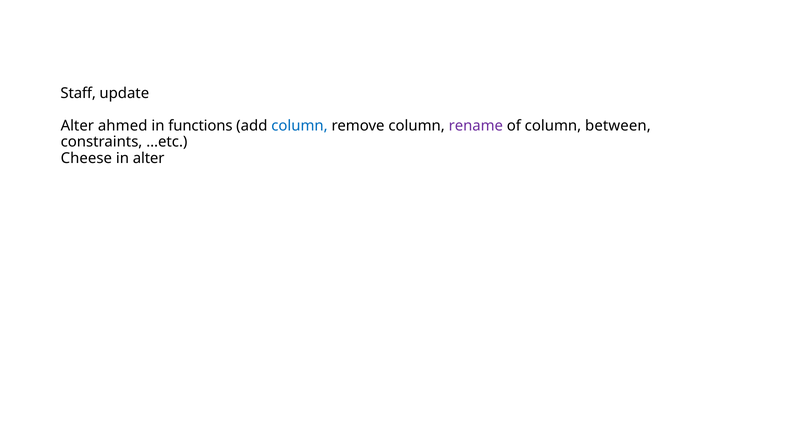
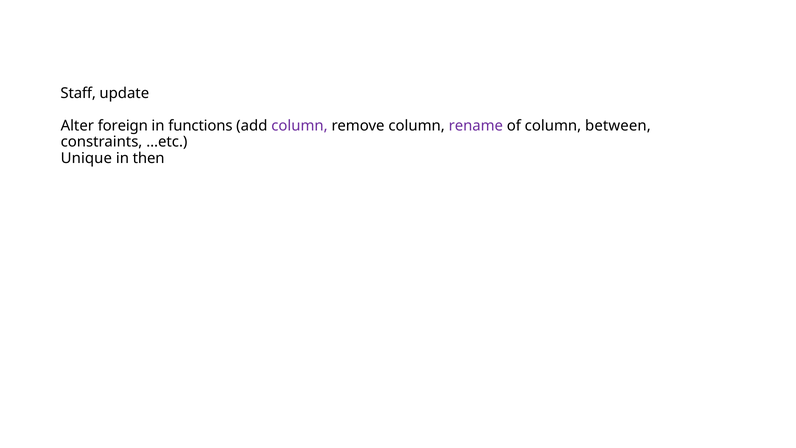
ahmed: ahmed -> foreign
column at (299, 126) colour: blue -> purple
Cheese: Cheese -> Unique
in alter: alter -> then
